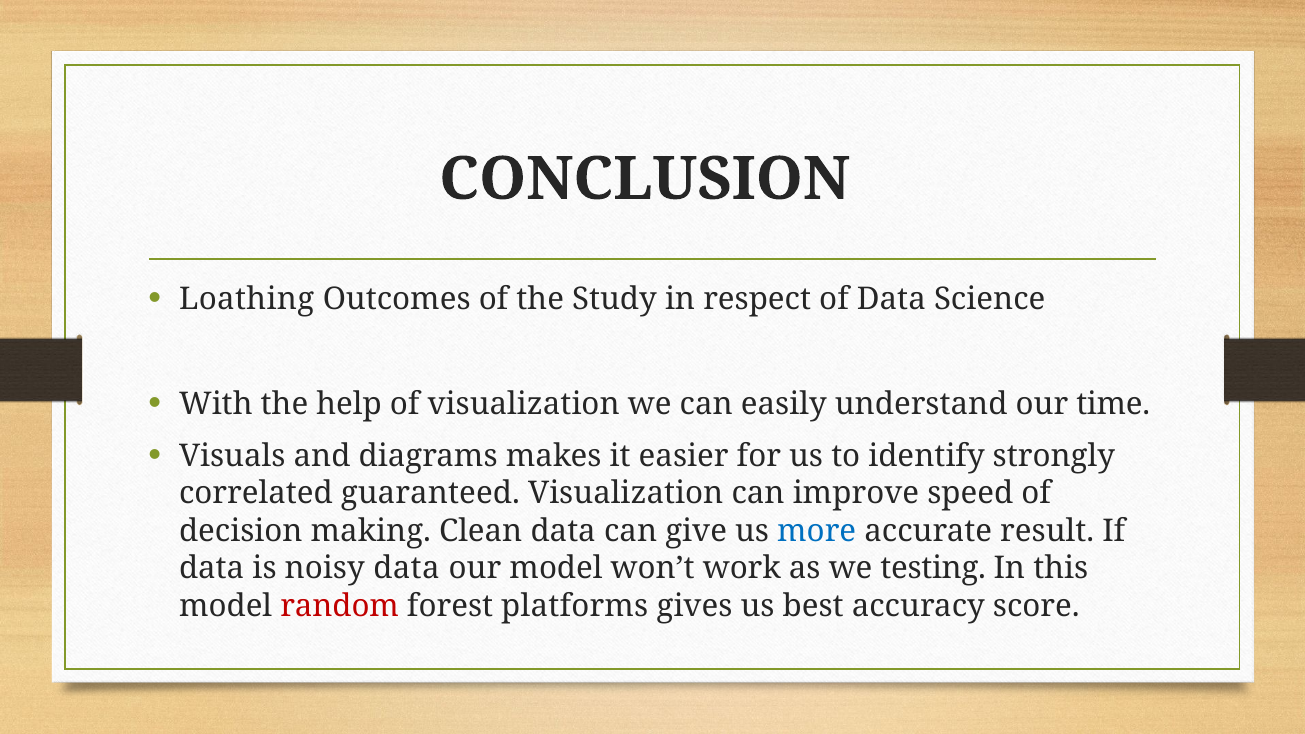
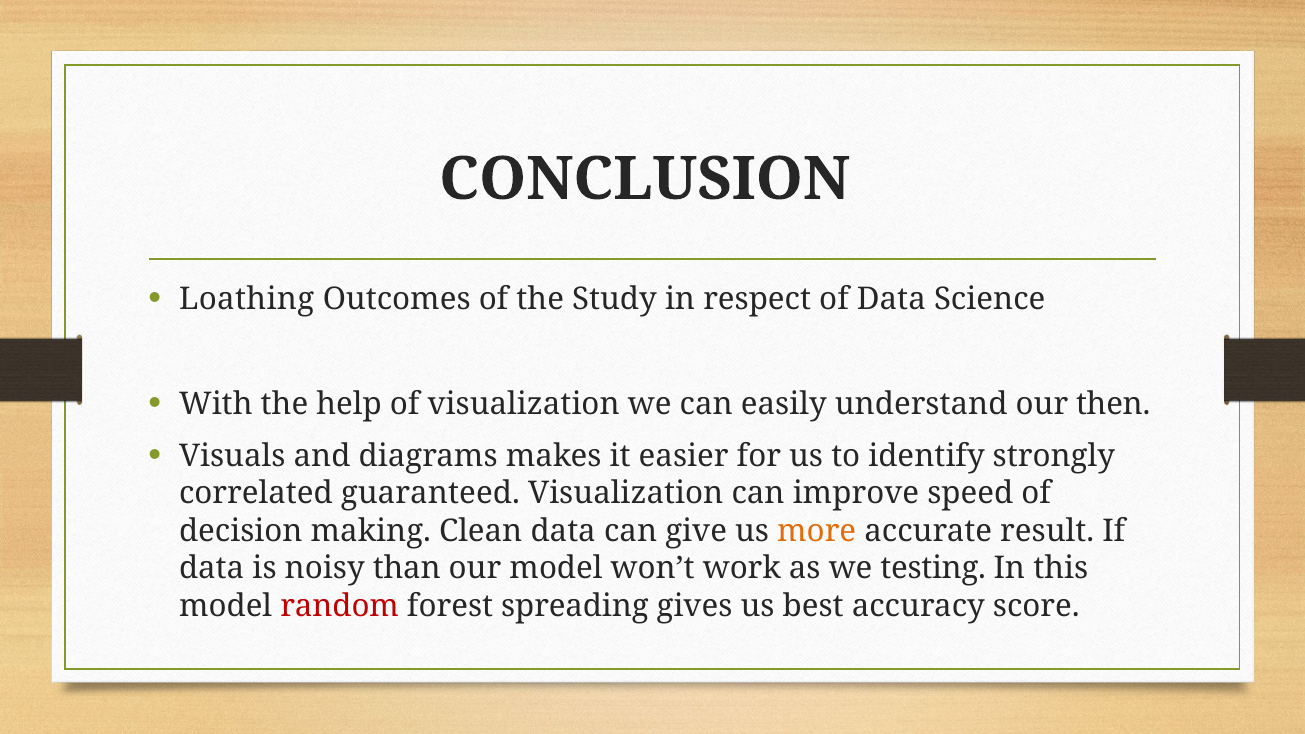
time: time -> then
more colour: blue -> orange
noisy data: data -> than
platforms: platforms -> spreading
